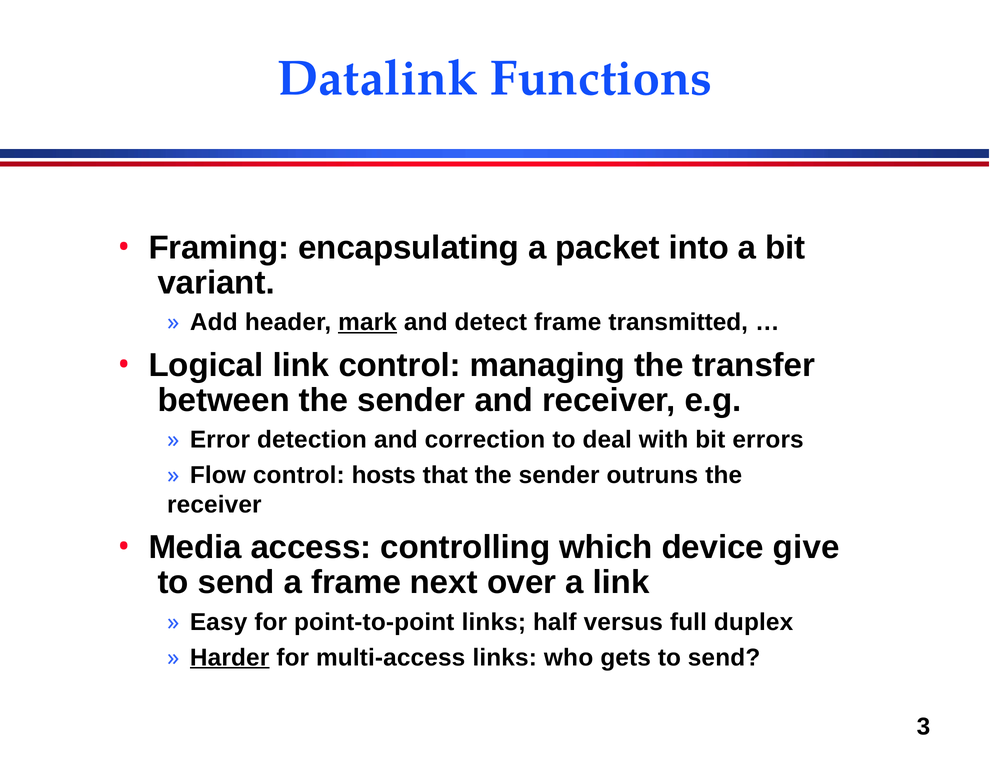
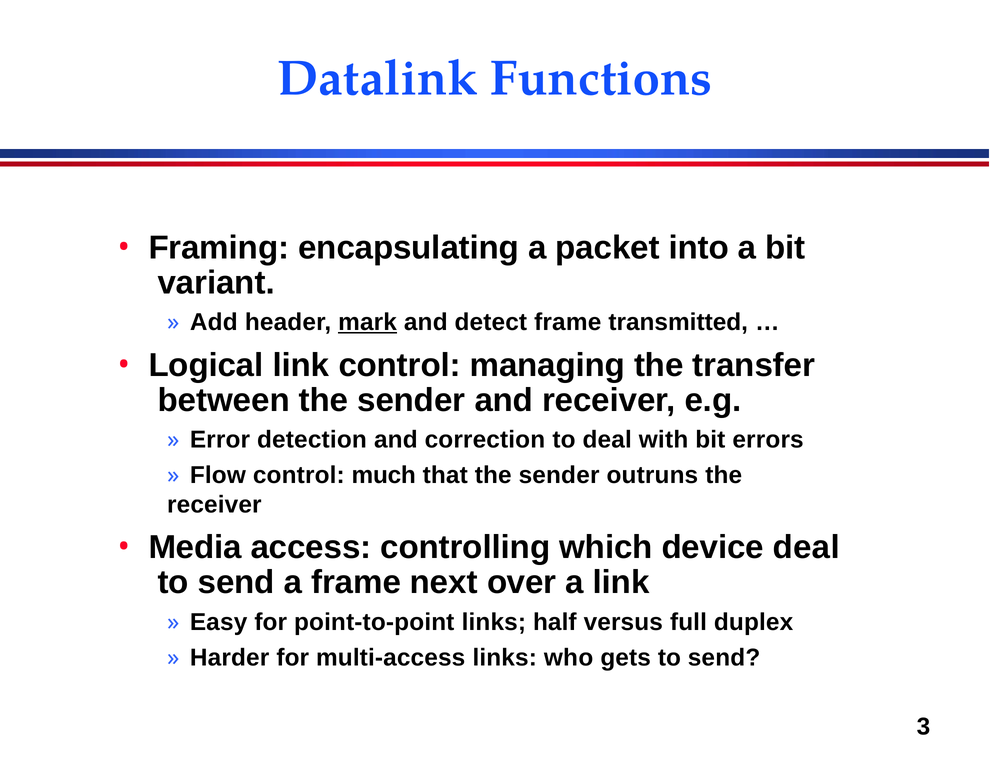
hosts: hosts -> much
device give: give -> deal
Harder underline: present -> none
